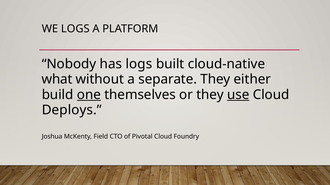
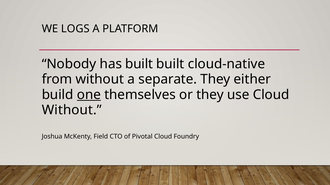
has logs: logs -> built
what: what -> from
use underline: present -> none
Deploys at (72, 110): Deploys -> Without
